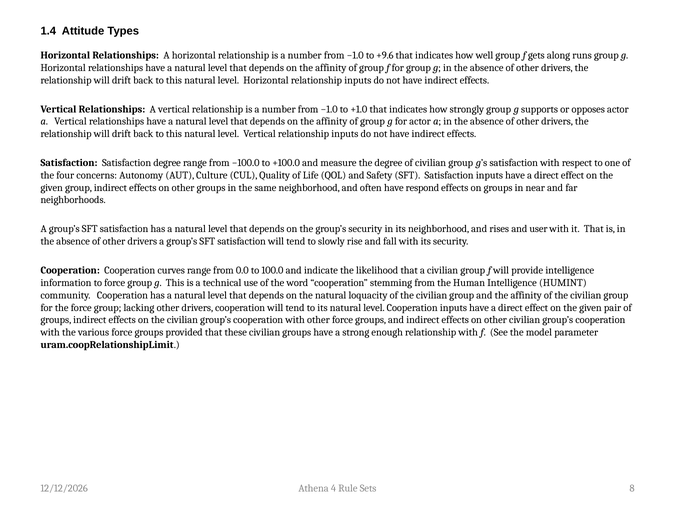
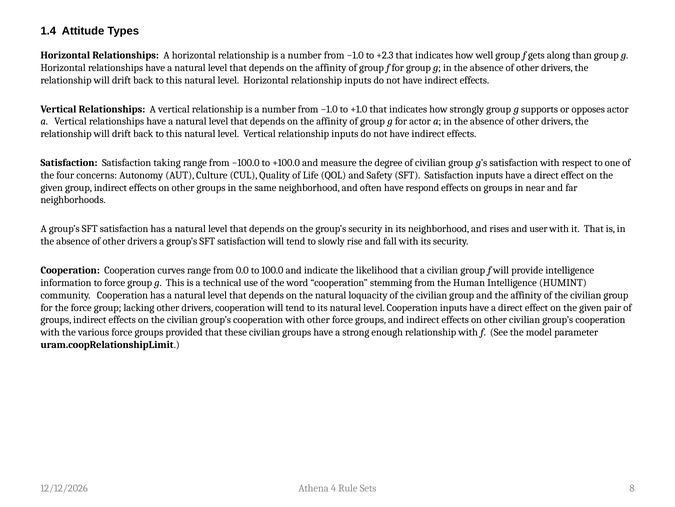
+9.6: +9.6 -> +2.3
runs: runs -> than
Satisfaction degree: degree -> taking
